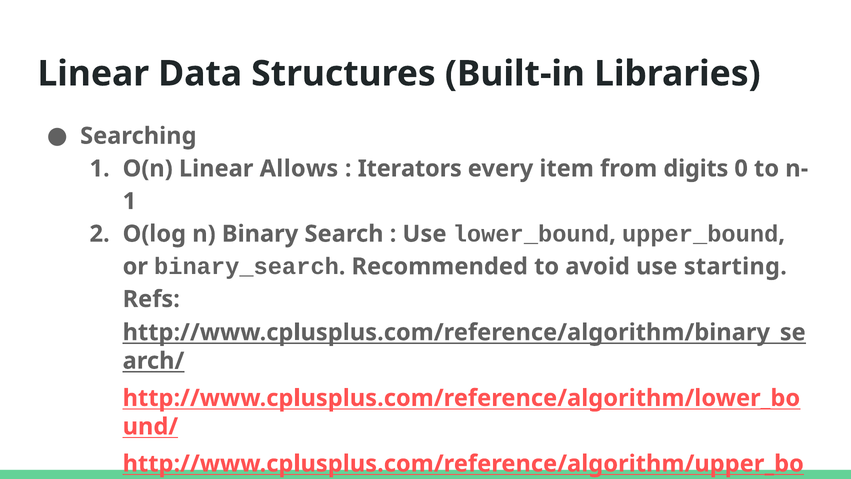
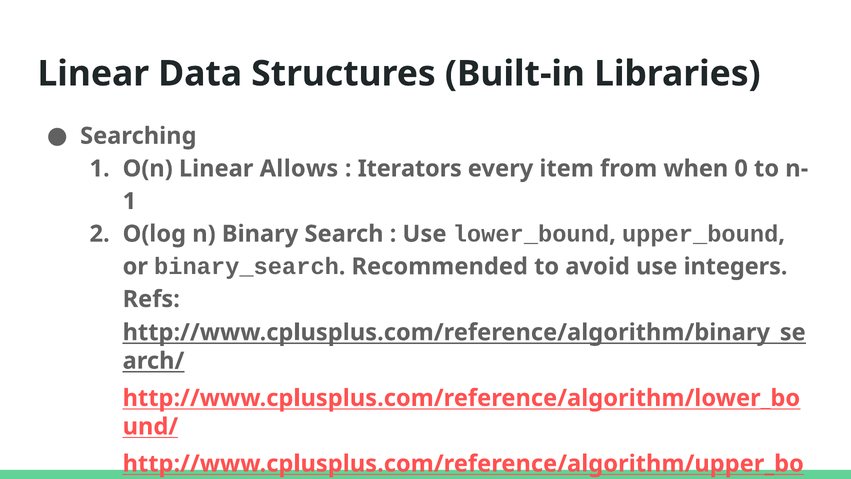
from digits: digits -> when
starting: starting -> integers
